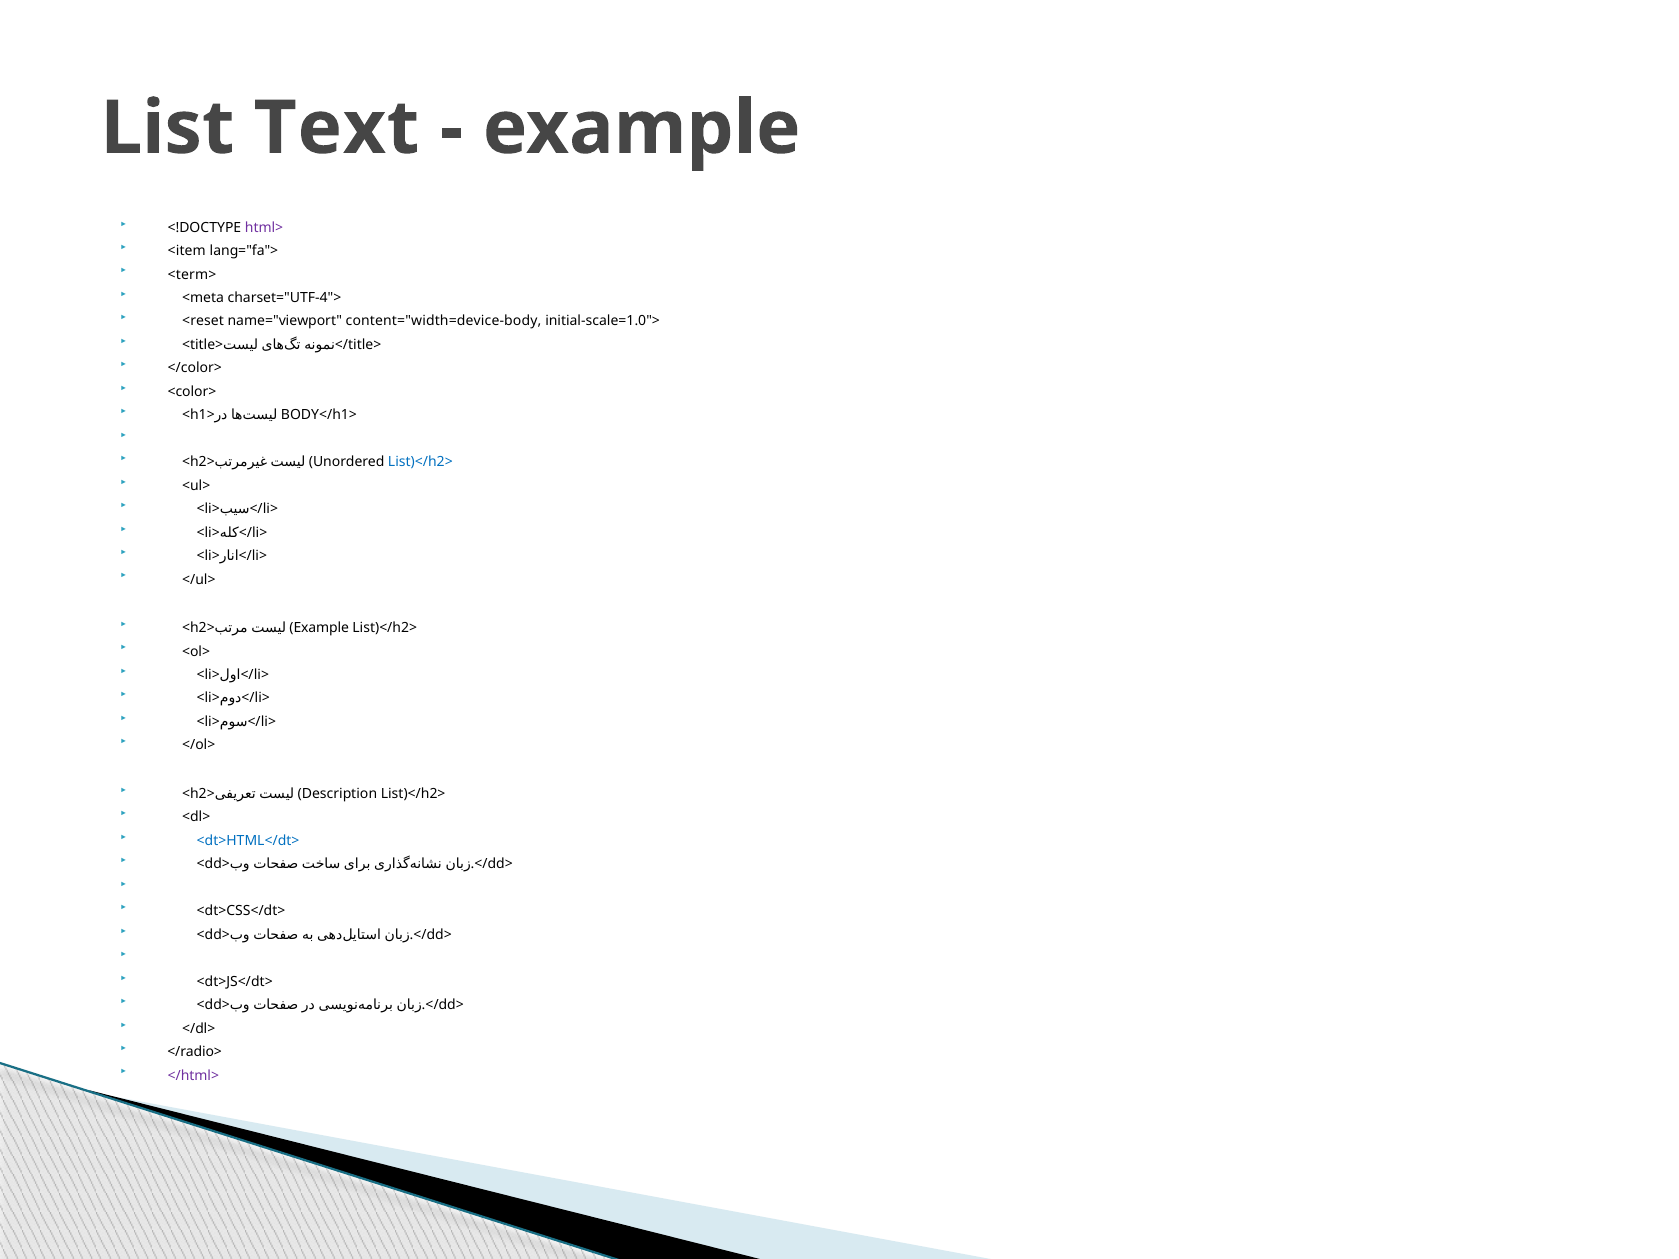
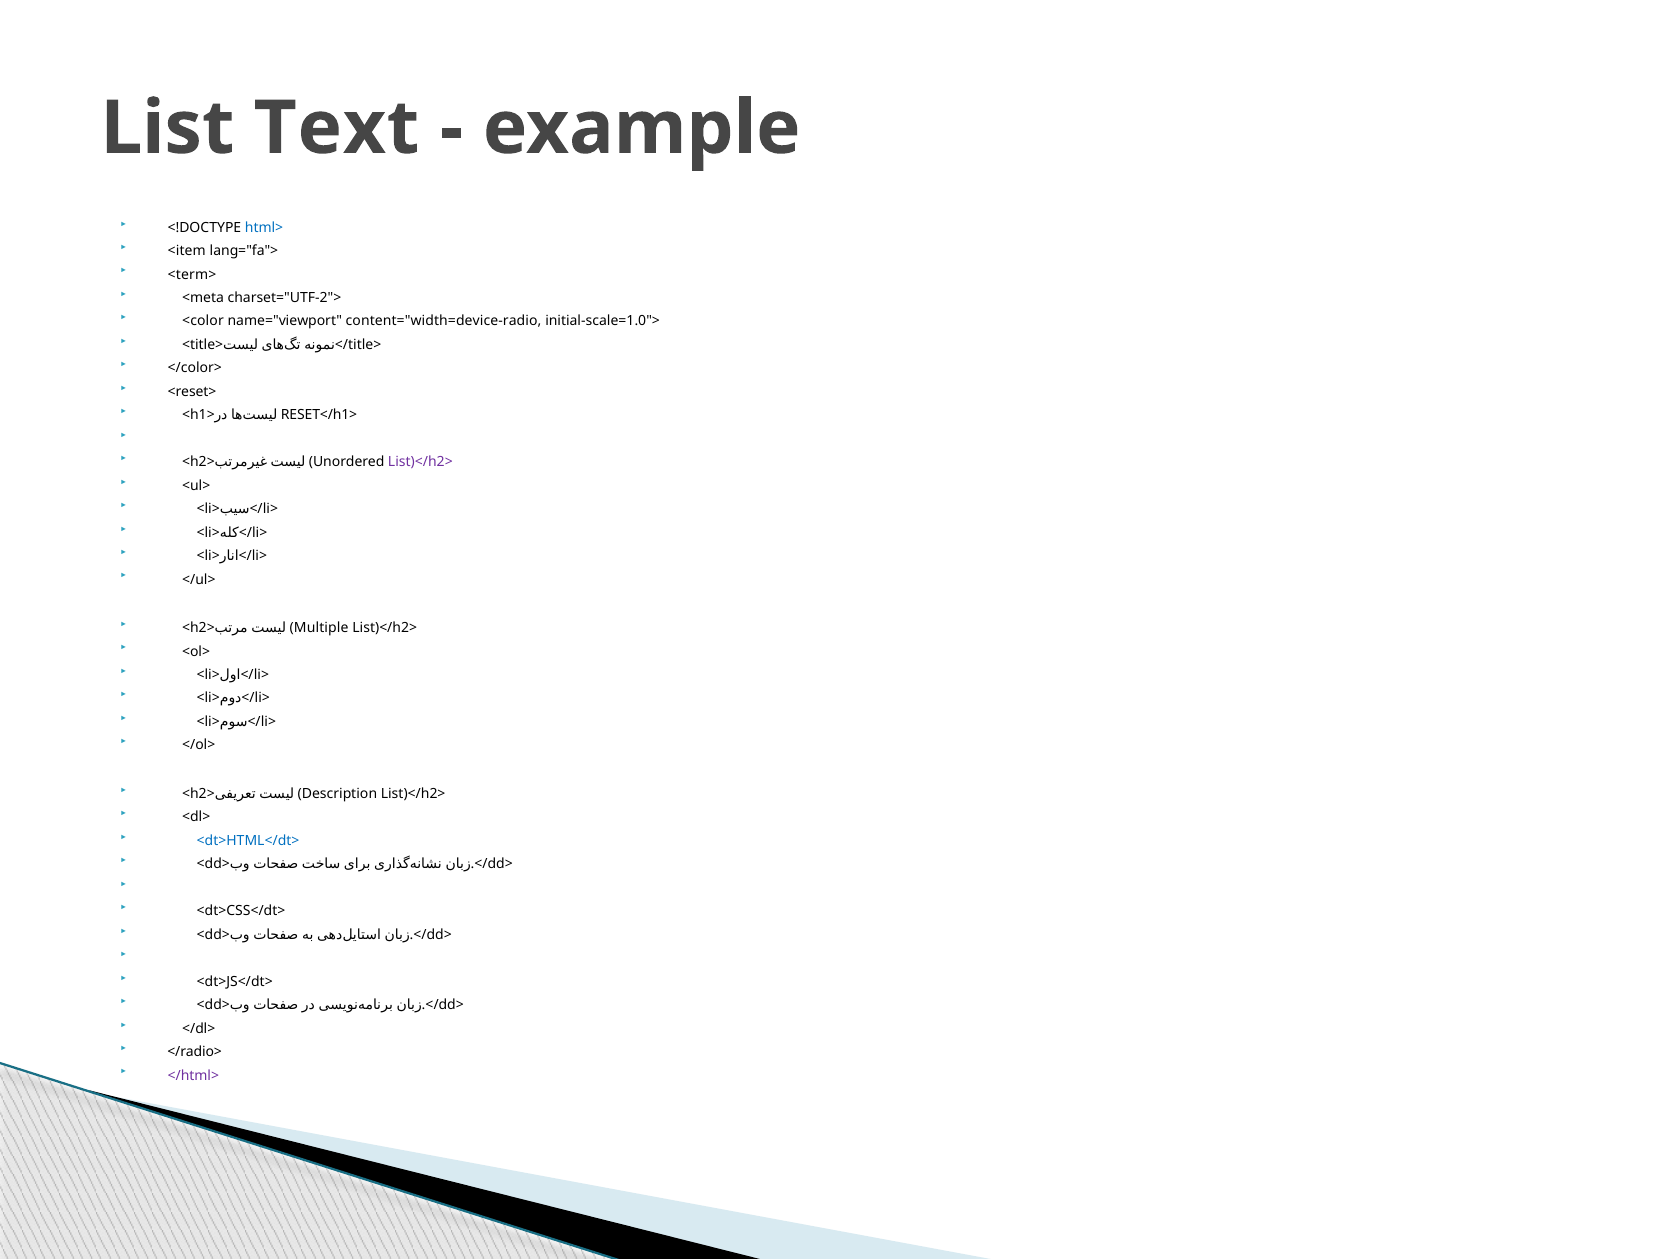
html> colour: purple -> blue
charset="UTF-4">: charset="UTF-4"> -> charset="UTF-2">
<reset: <reset -> <color
content="width=device-body: content="width=device-body -> content="width=device-radio
<color>: <color> -> <reset>
BODY</h1>: BODY</h1> -> RESET</h1>
List)</h2> at (420, 462) colour: blue -> purple
Example at (319, 628): Example -> Multiple
